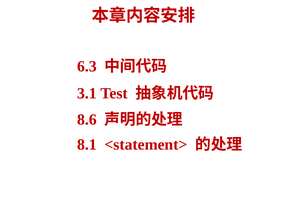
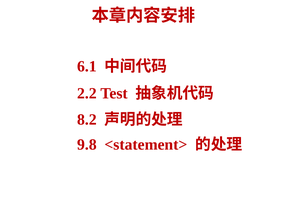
6.3: 6.3 -> 6.1
3.1: 3.1 -> 2.2
8.6: 8.6 -> 8.2
8.1: 8.1 -> 9.8
